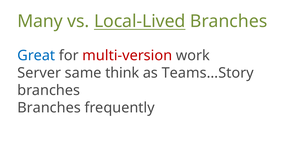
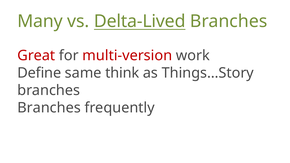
Local-Lived: Local-Lived -> Delta-Lived
Great colour: blue -> red
Server: Server -> Define
Teams…Story: Teams…Story -> Things…Story
